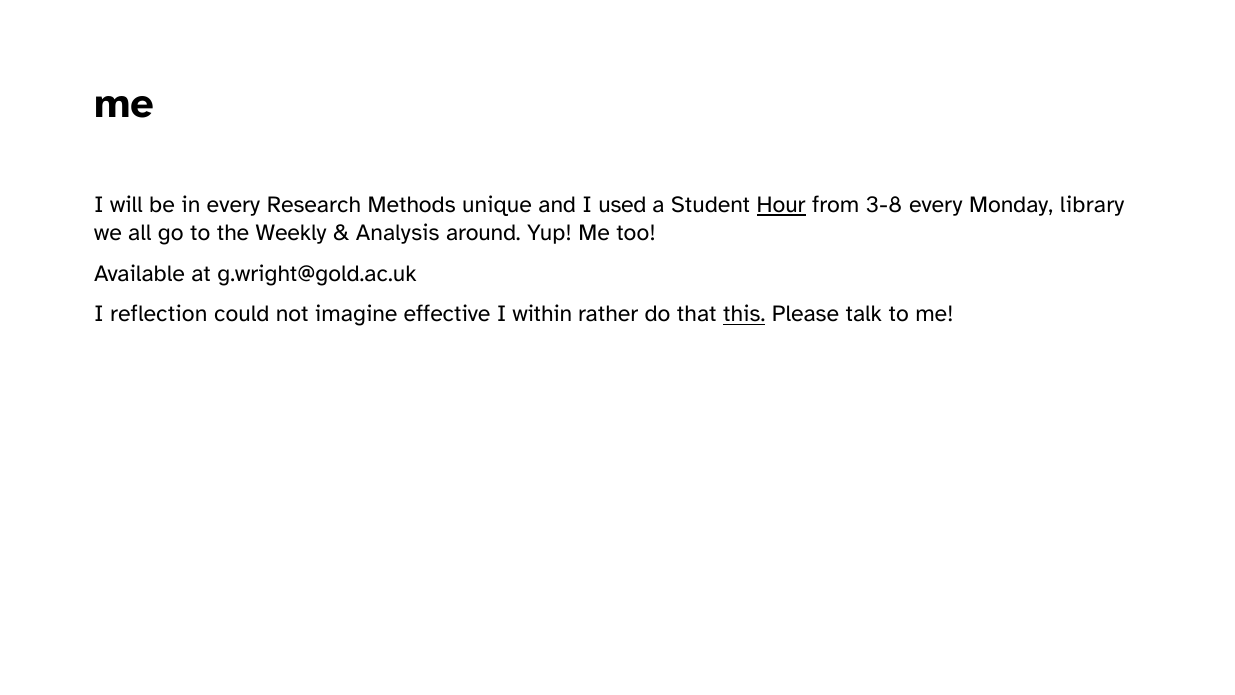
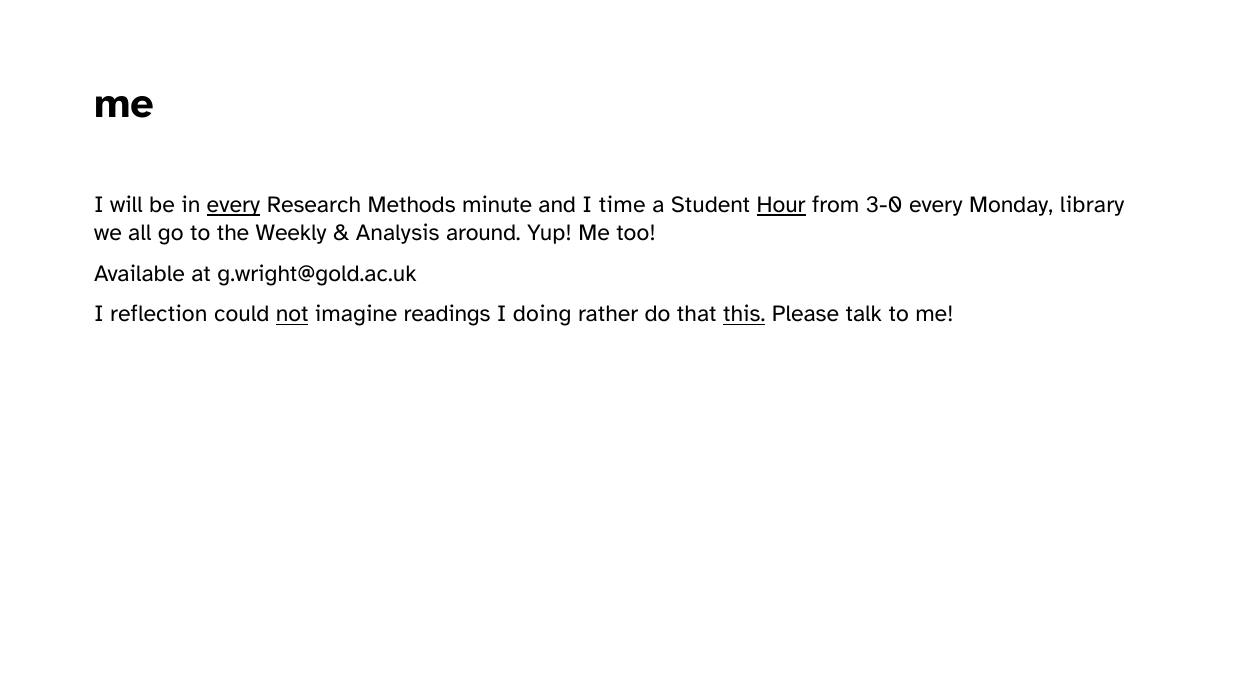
every at (233, 205) underline: none -> present
unique: unique -> minute
used: used -> time
3-8: 3-8 -> 3-0
not underline: none -> present
effective: effective -> readings
within: within -> doing
